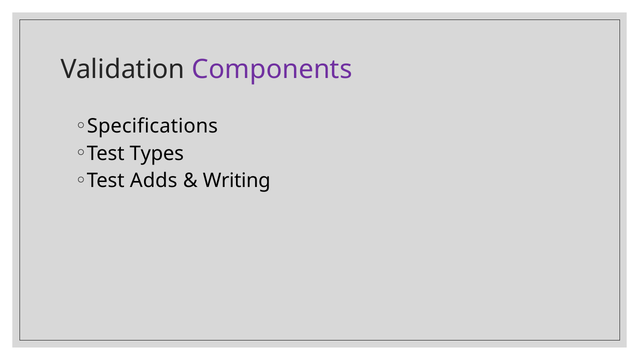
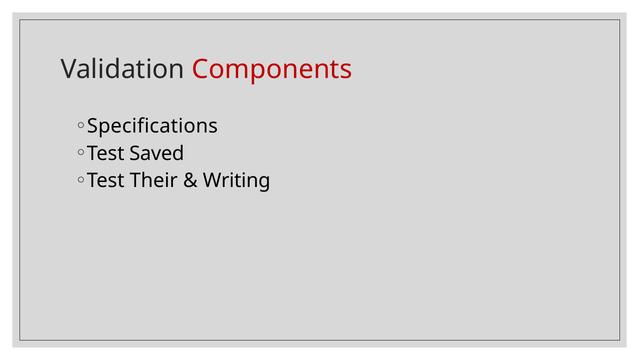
Components colour: purple -> red
Types: Types -> Saved
Adds: Adds -> Their
